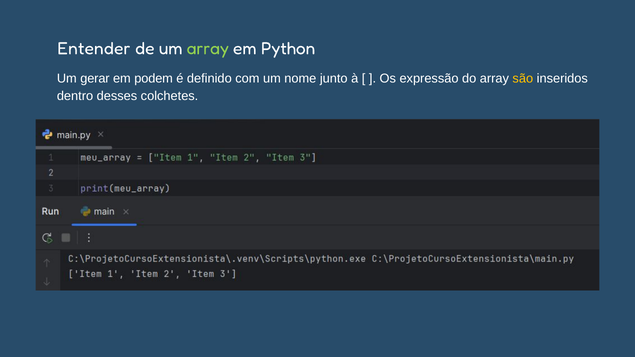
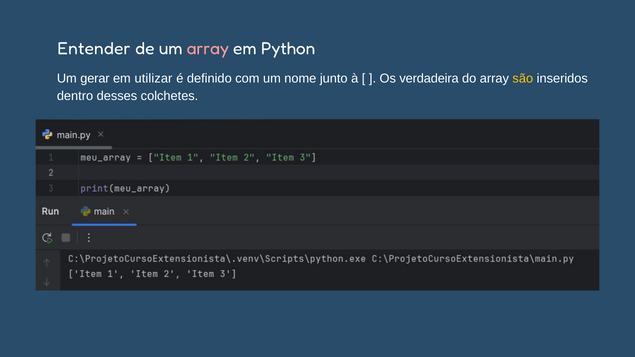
array at (208, 48) colour: light green -> pink
podem: podem -> utilizar
expressão: expressão -> verdadeira
